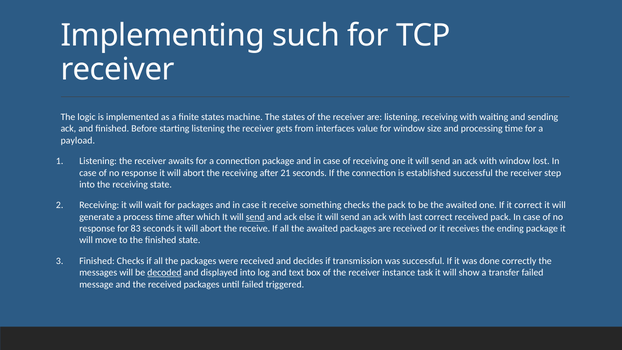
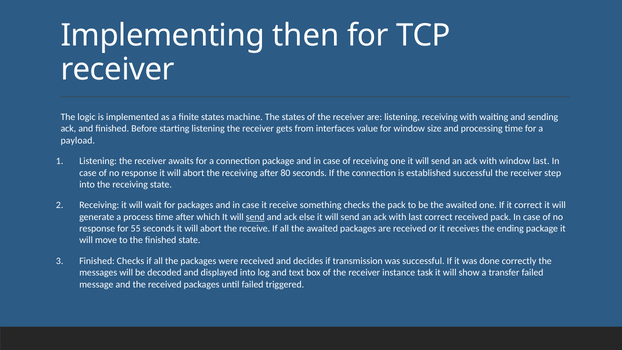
such: such -> then
window lost: lost -> last
21: 21 -> 80
83: 83 -> 55
decoded underline: present -> none
